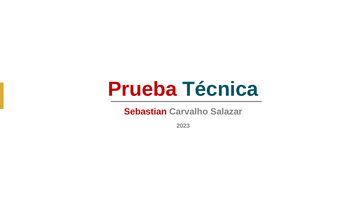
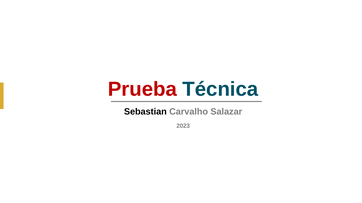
Sebastian colour: red -> black
